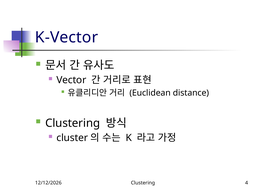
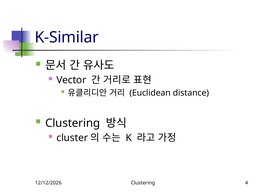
K-Vector: K-Vector -> K-Similar
